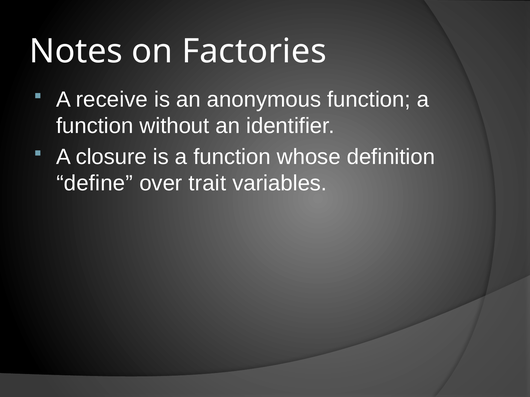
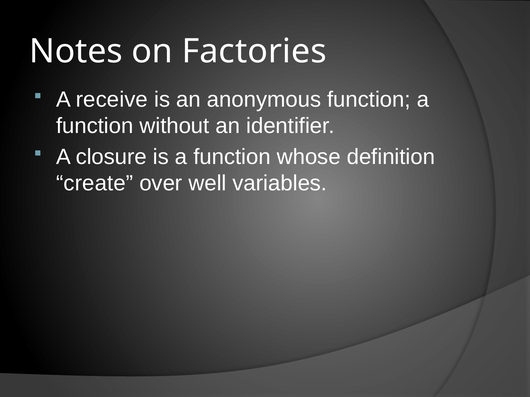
define: define -> create
trait: trait -> well
